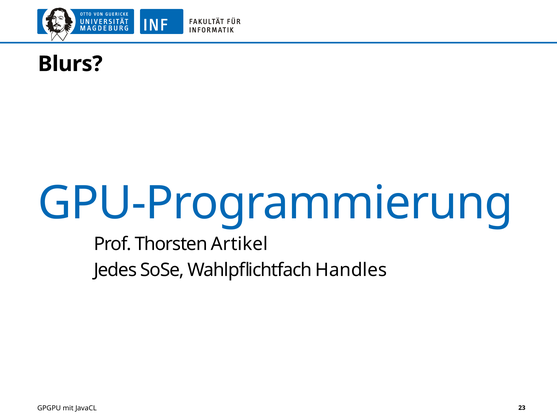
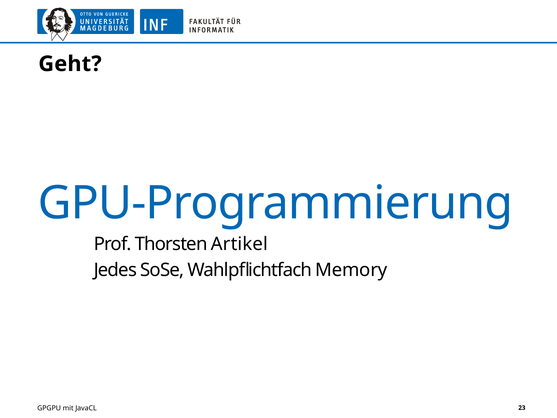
Blurs: Blurs -> Geht
Handles: Handles -> Memory
